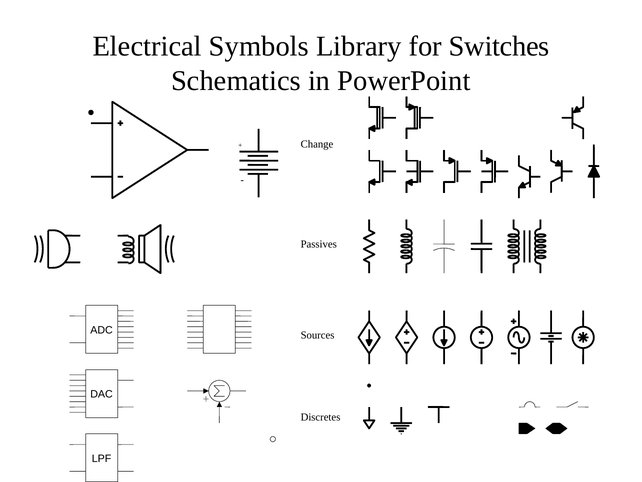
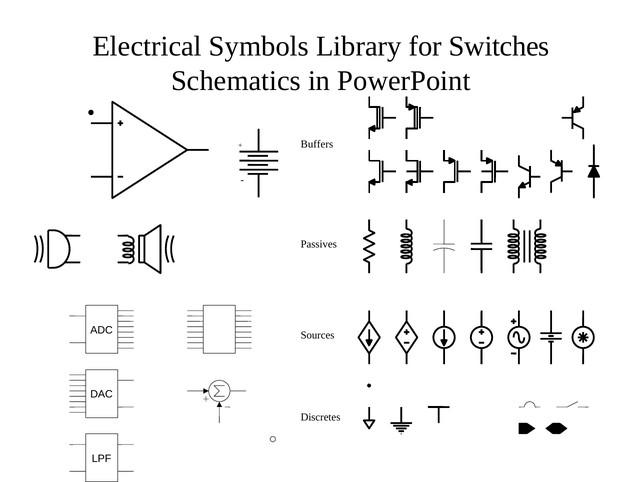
Change: Change -> Buffers
